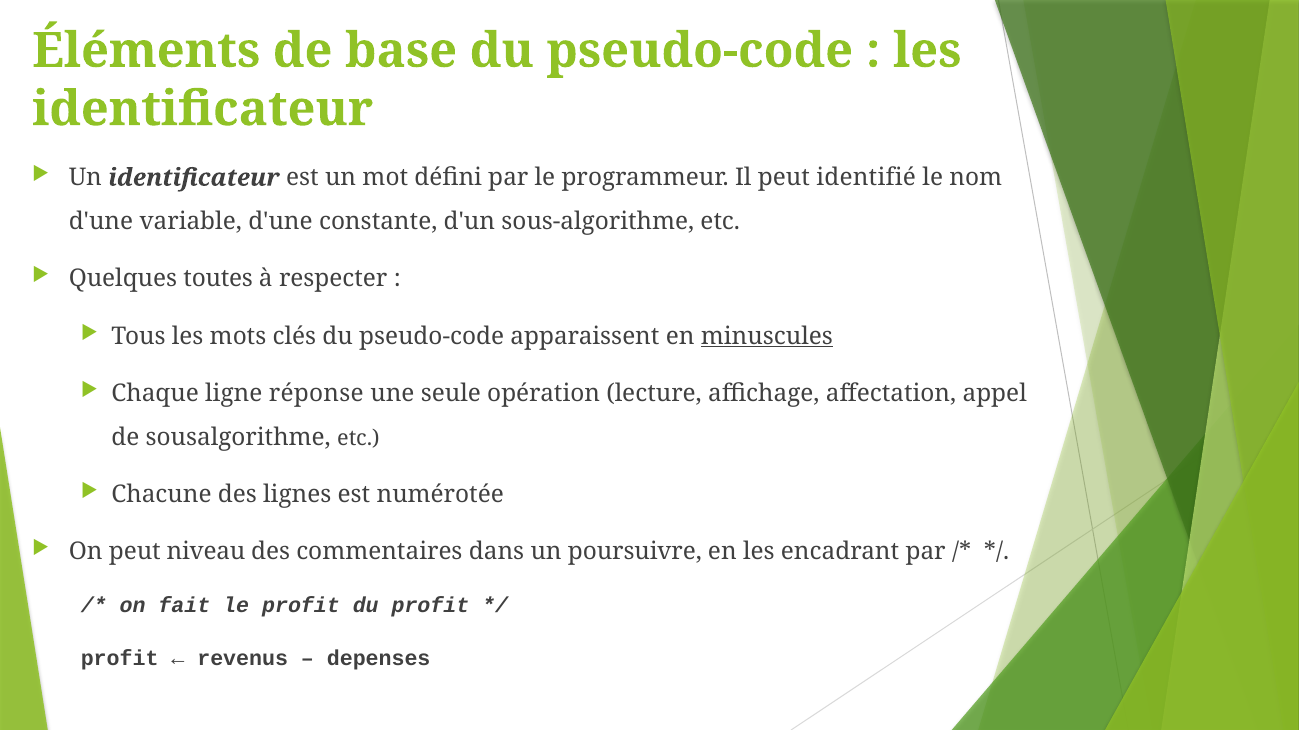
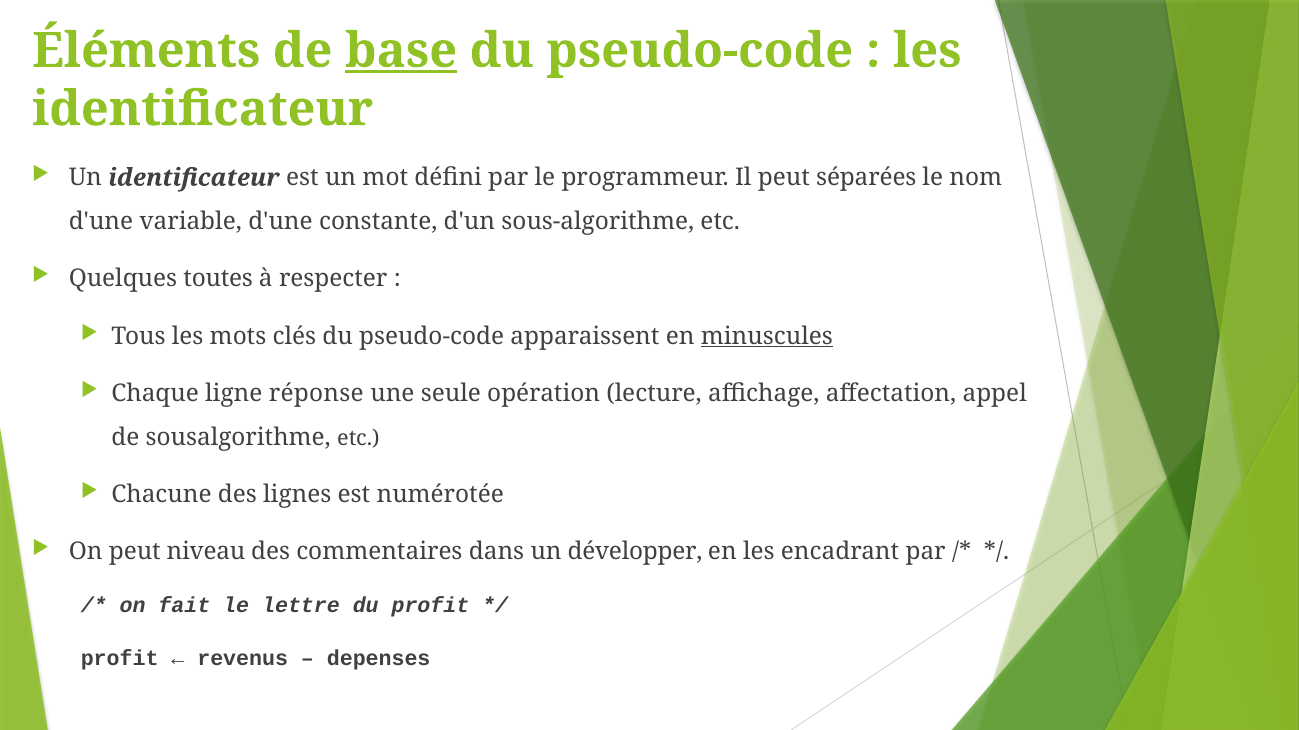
base underline: none -> present
identifié: identifié -> séparées
poursuivre: poursuivre -> développer
le profit: profit -> lettre
